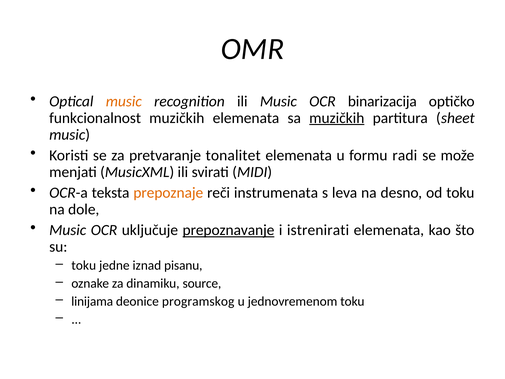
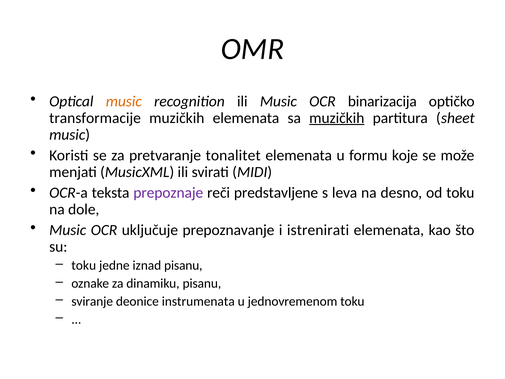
funkcionalnost: funkcionalnost -> transformacije
radi: radi -> koje
prepoznaje colour: orange -> purple
instrumenata: instrumenata -> predstavljene
prepoznavanje underline: present -> none
dinamiku source: source -> pisanu
linijama: linijama -> sviranje
programskog: programskog -> instrumenata
